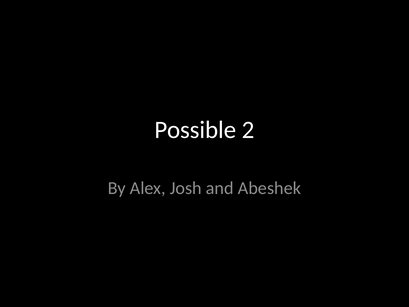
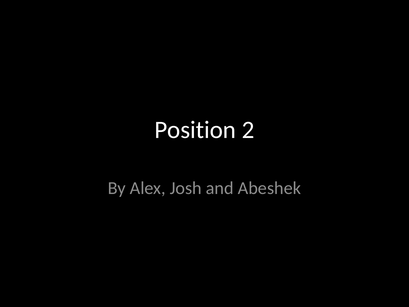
Possible: Possible -> Position
